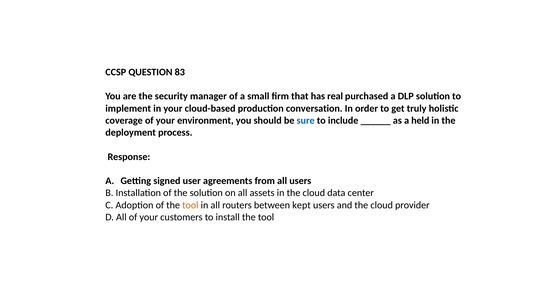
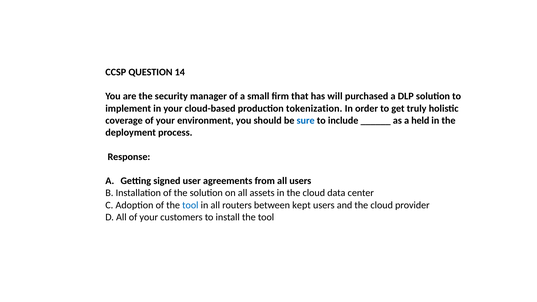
83: 83 -> 14
real: real -> will
conversation: conversation -> tokenization
tool at (190, 205) colour: orange -> blue
